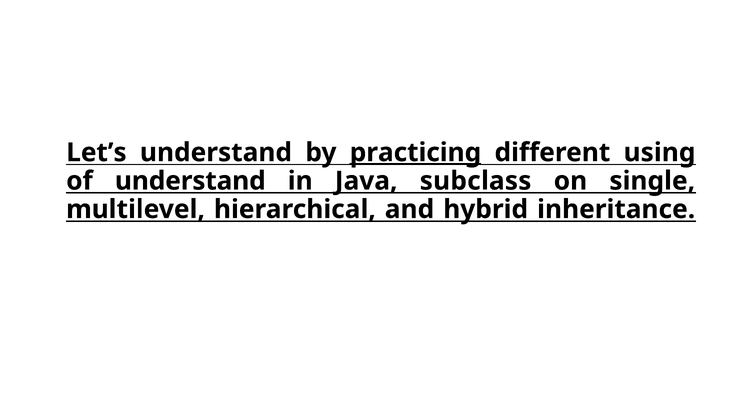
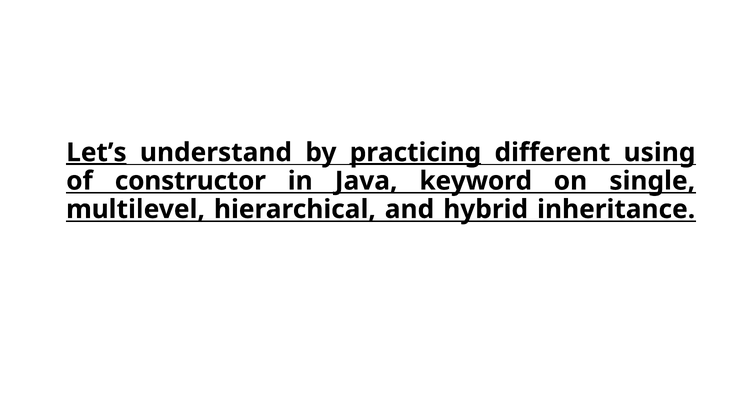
Let’s underline: none -> present
of understand: understand -> constructor
subclass: subclass -> keyword
